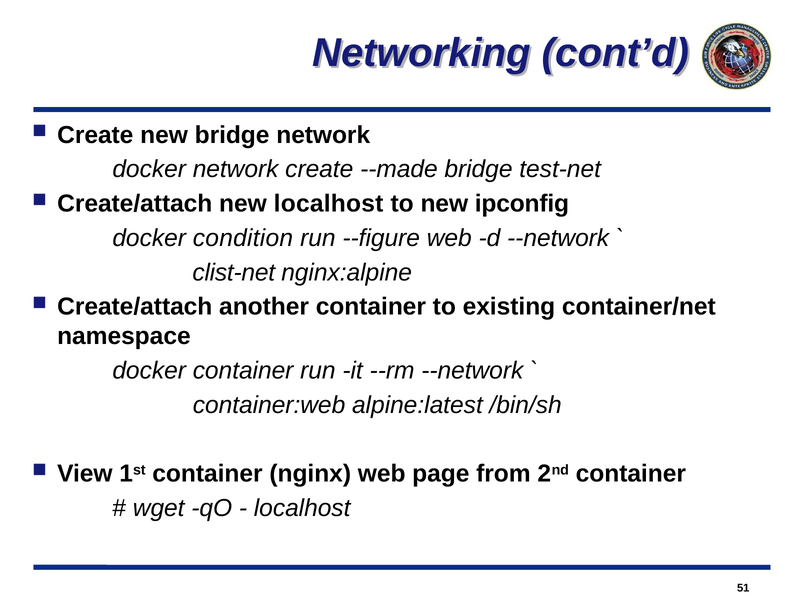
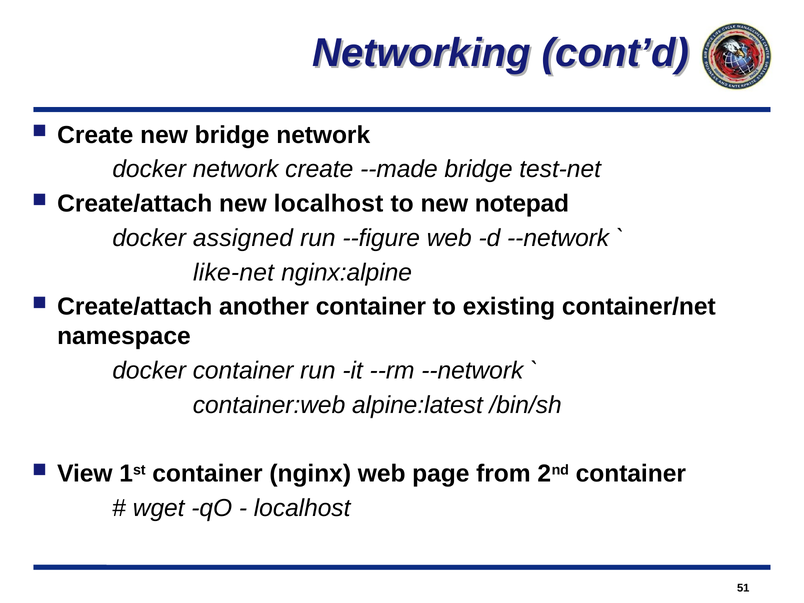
ipconfig: ipconfig -> notepad
condition: condition -> assigned
clist-net: clist-net -> like-net
